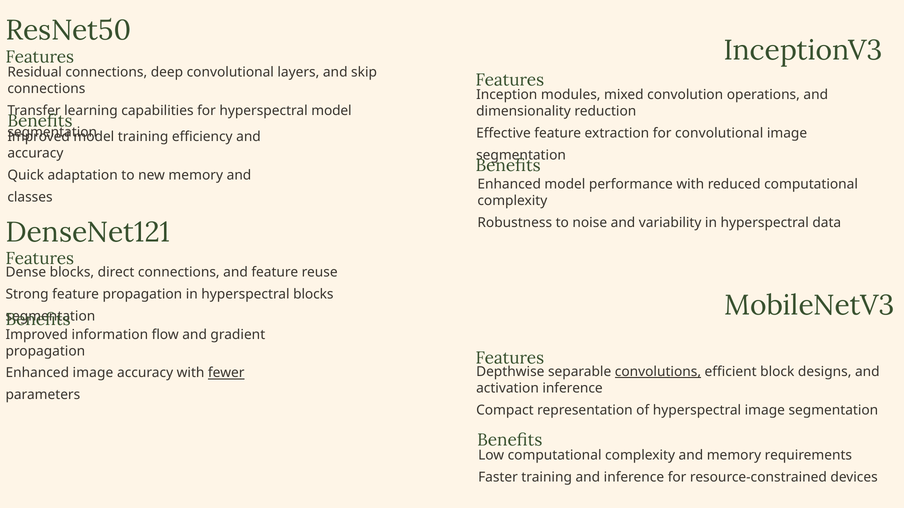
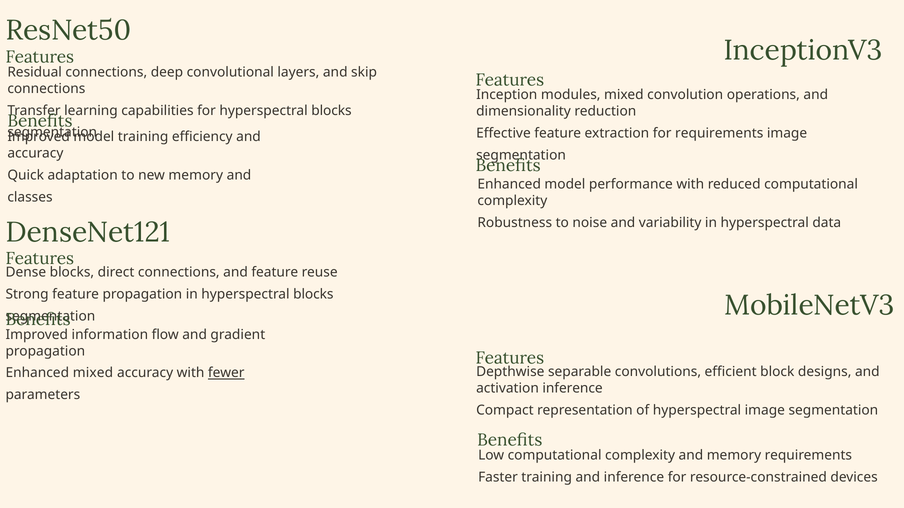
for hyperspectral model: model -> blocks
for convolutional: convolutional -> requirements
convolutions underline: present -> none
Enhanced image: image -> mixed
